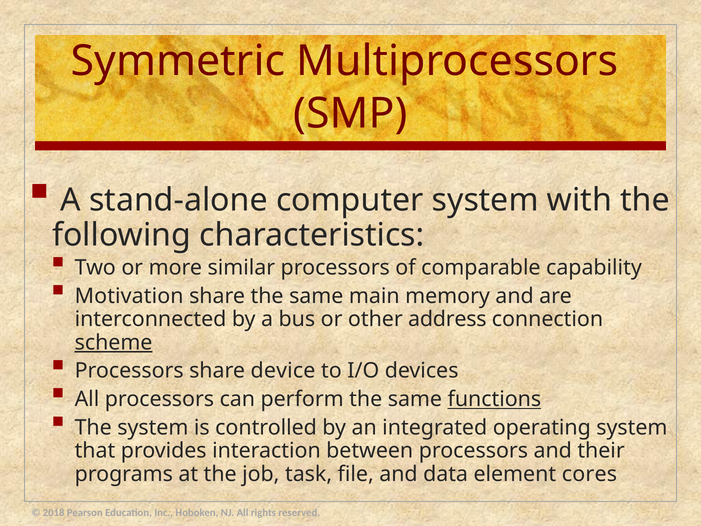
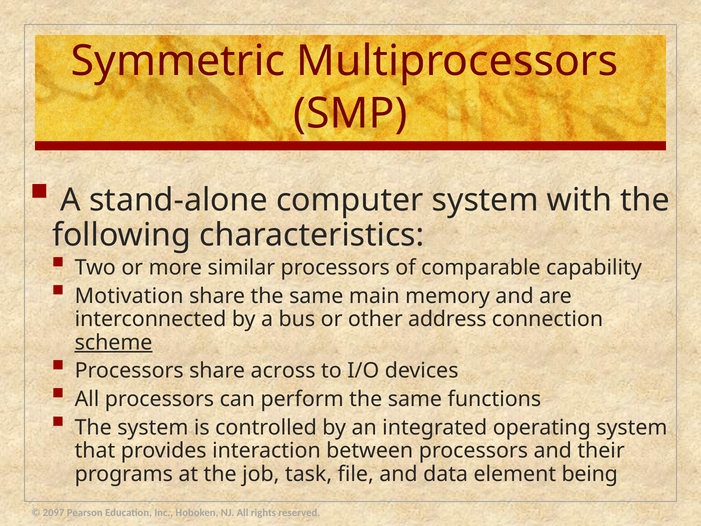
device: device -> across
functions underline: present -> none
cores: cores -> being
2018: 2018 -> 2097
